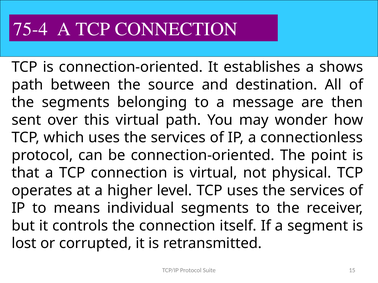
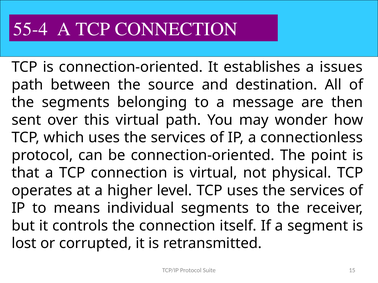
75-4: 75-4 -> 55-4
shows: shows -> issues
